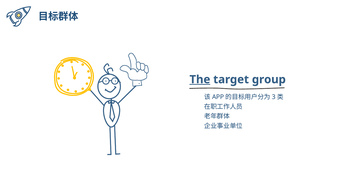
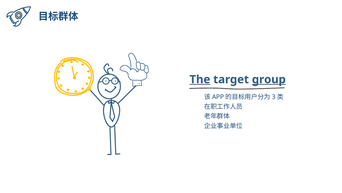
group underline: none -> present
